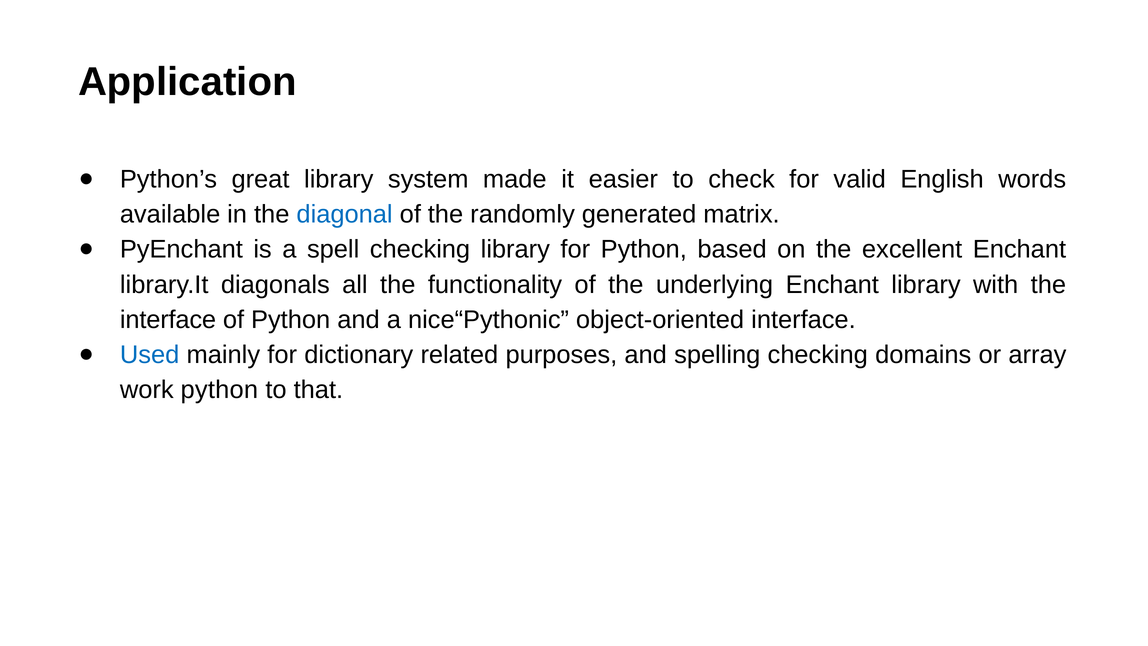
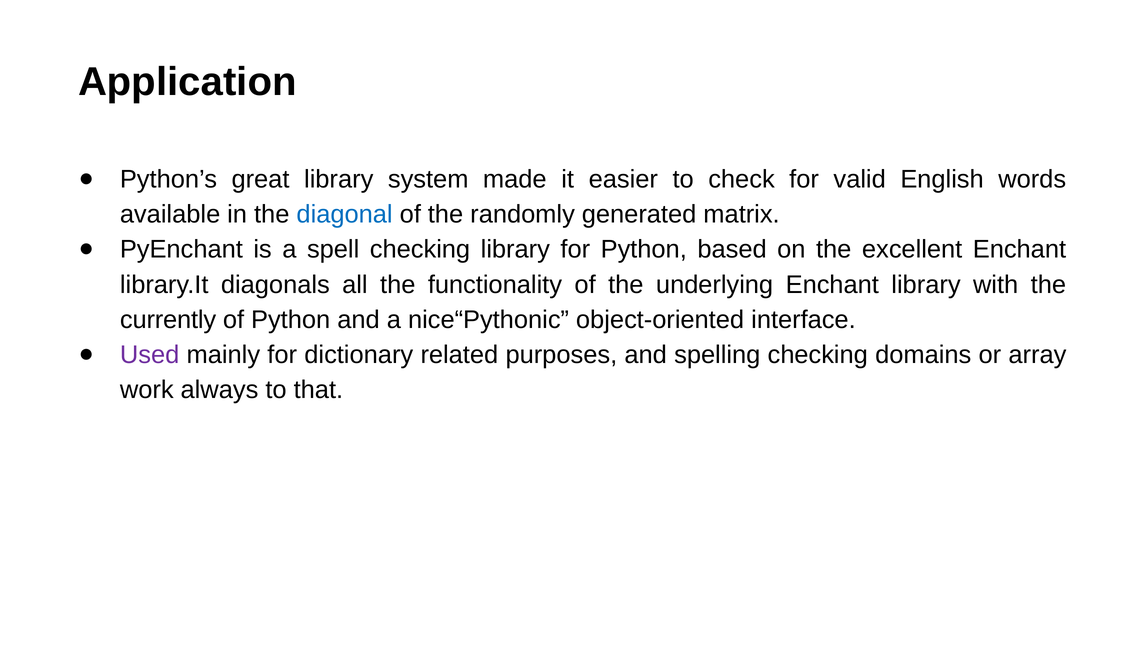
interface at (168, 320): interface -> currently
Used colour: blue -> purple
work python: python -> always
